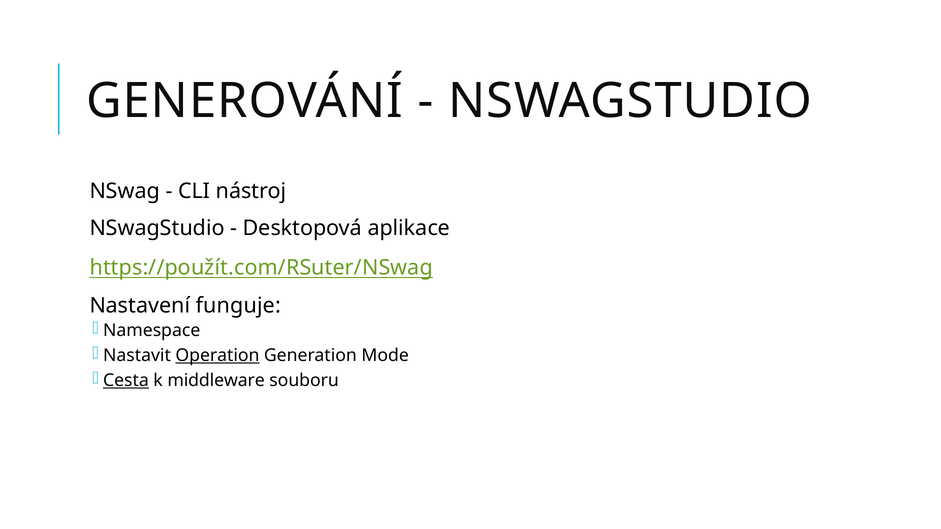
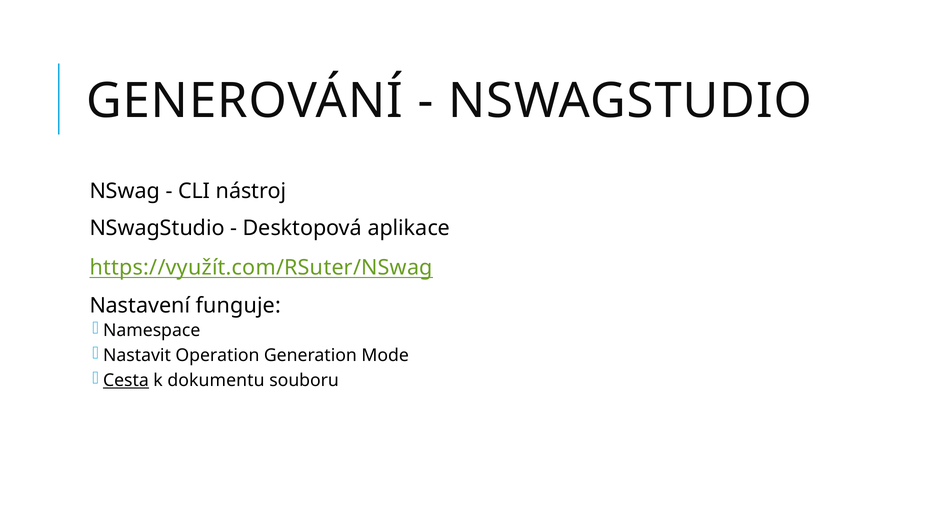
https://použít.com/RSuter/NSwag: https://použít.com/RSuter/NSwag -> https://využít.com/RSuter/NSwag
Operation underline: present -> none
middleware: middleware -> dokumentu
